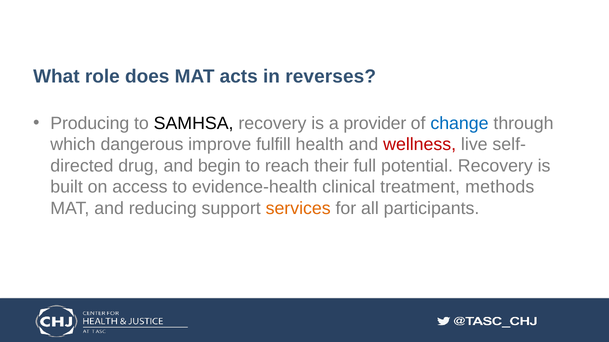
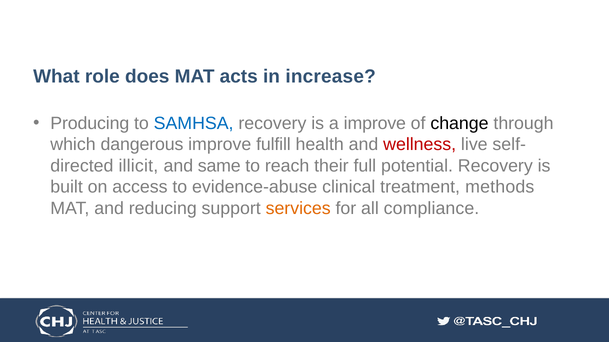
reverses: reverses -> increase
SAMHSA colour: black -> blue
a provider: provider -> improve
change colour: blue -> black
drug: drug -> illicit
begin: begin -> same
evidence-health: evidence-health -> evidence-abuse
participants: participants -> compliance
